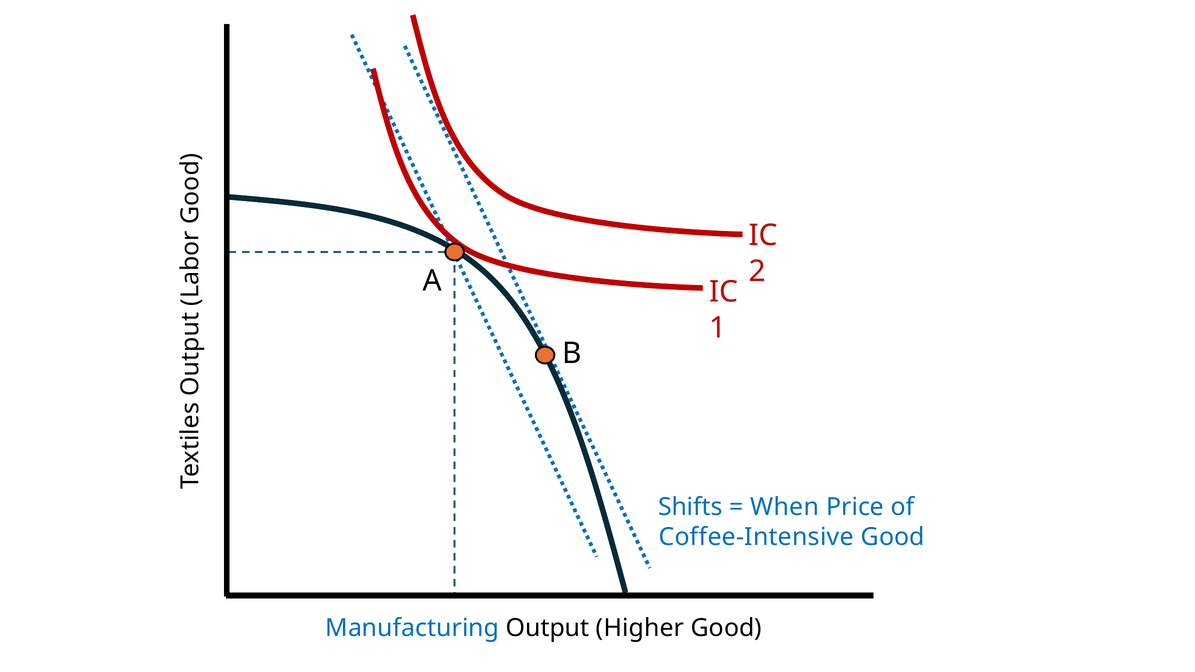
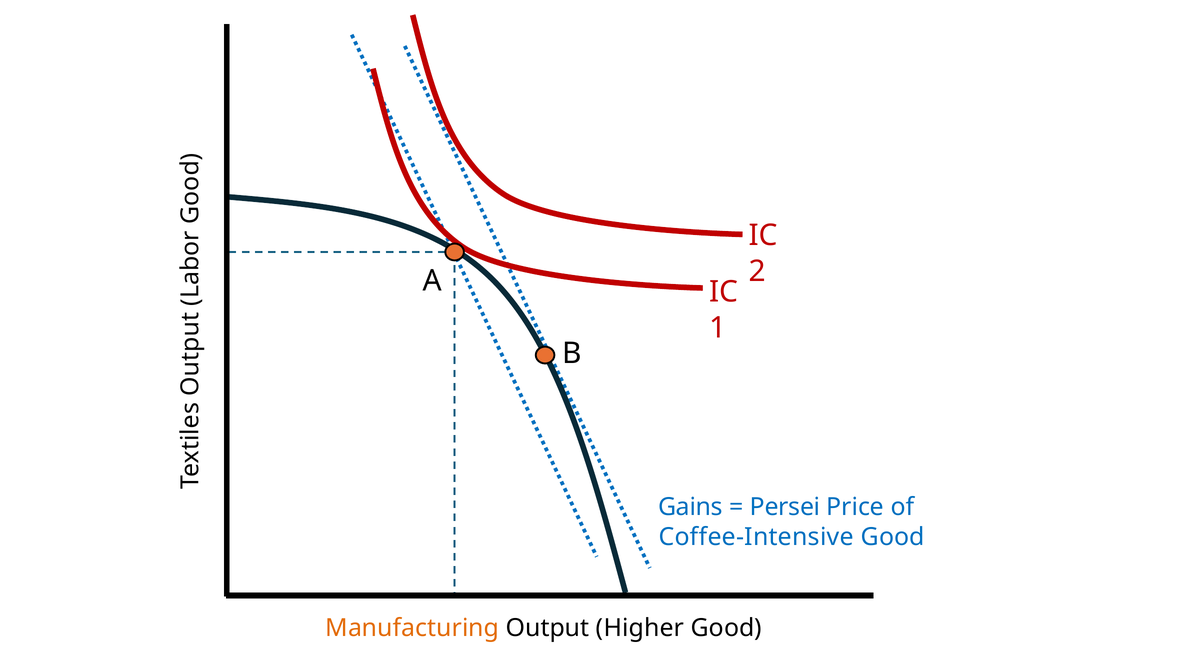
Shifts: Shifts -> Gains
When: When -> Persei
Manufacturing colour: blue -> orange
